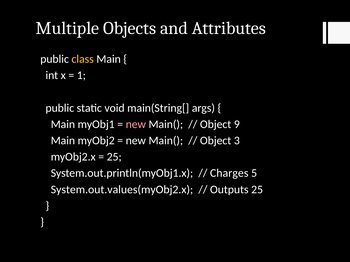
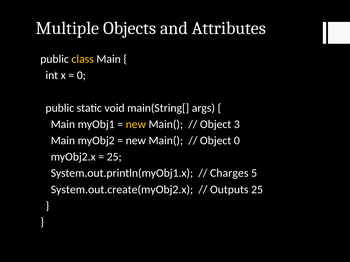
1 at (81, 75): 1 -> 0
new at (136, 124) colour: pink -> yellow
9: 9 -> 3
Object 3: 3 -> 0
System.out.values(myObj2.x: System.out.values(myObj2.x -> System.out.create(myObj2.x
